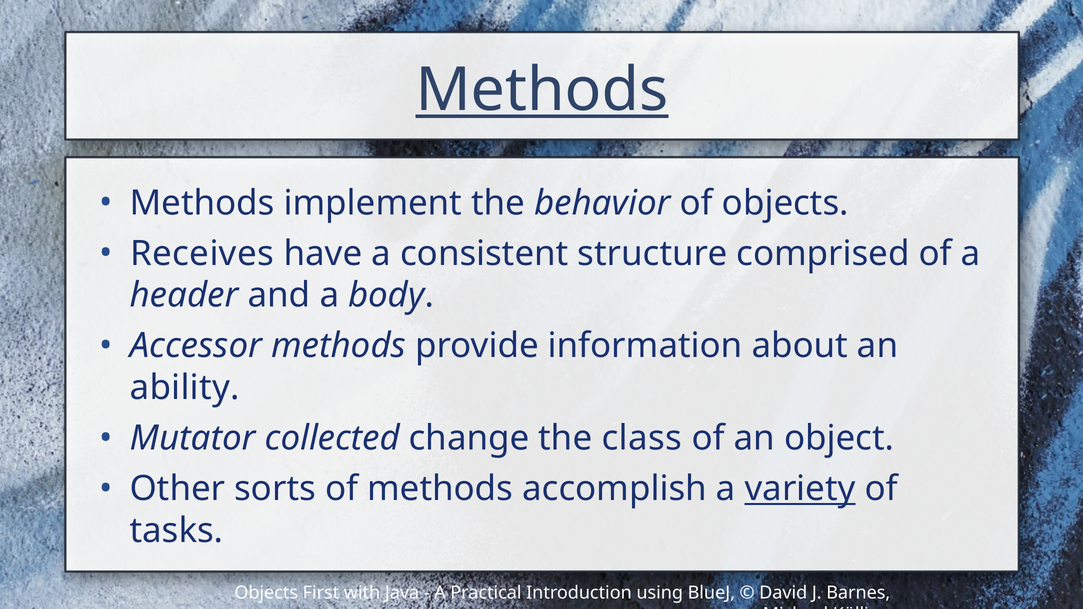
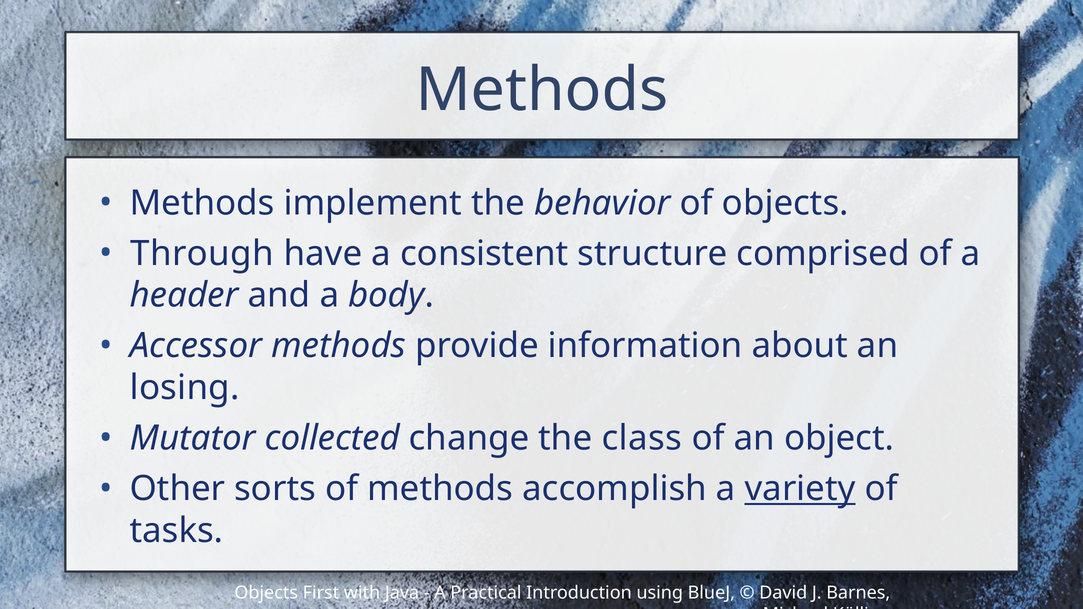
Methods at (542, 90) underline: present -> none
Receives: Receives -> Through
ability: ability -> losing
